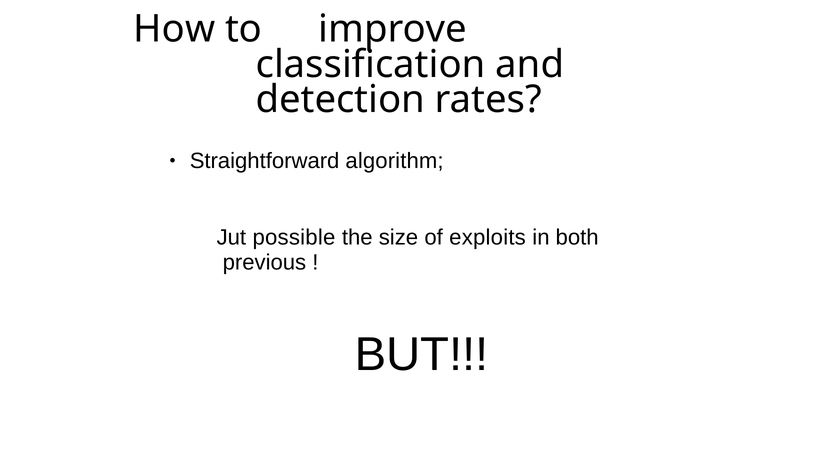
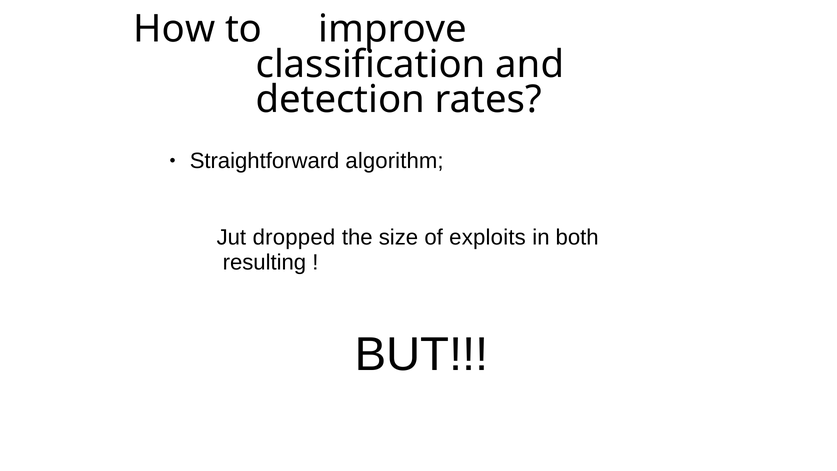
possible: possible -> dropped
previous: previous -> resulting
